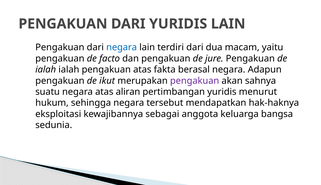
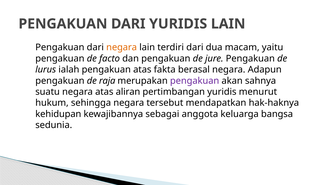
negara at (122, 47) colour: blue -> orange
ialah at (46, 70): ialah -> lurus
ikut: ikut -> raja
eksploitasi: eksploitasi -> kehidupan
